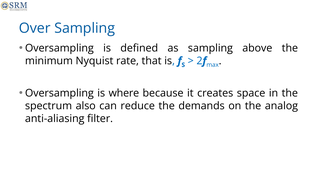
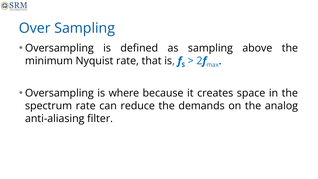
spectrum also: also -> rate
